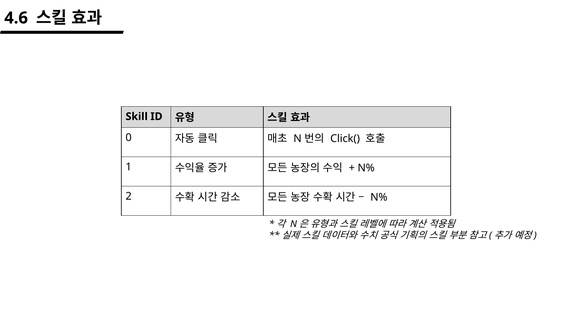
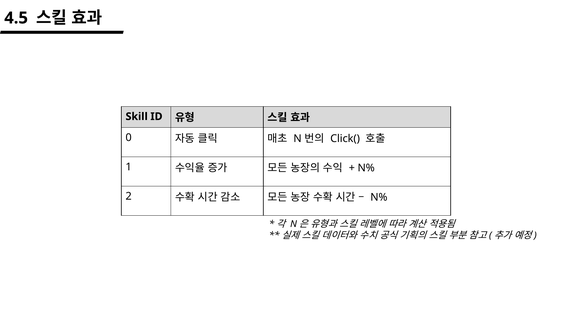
4.6: 4.6 -> 4.5
